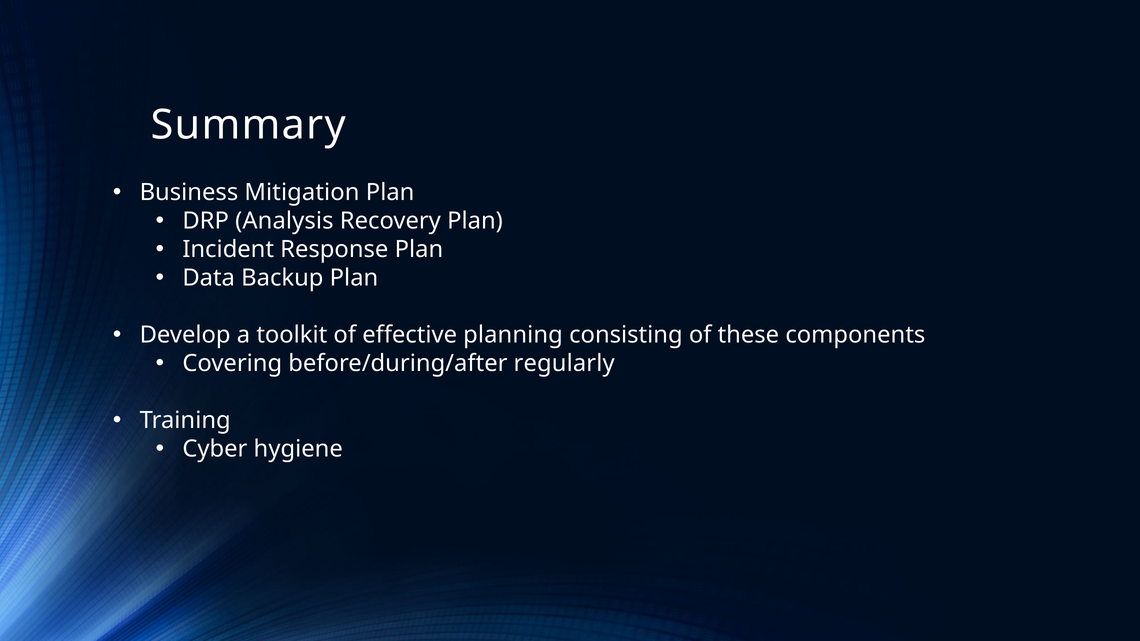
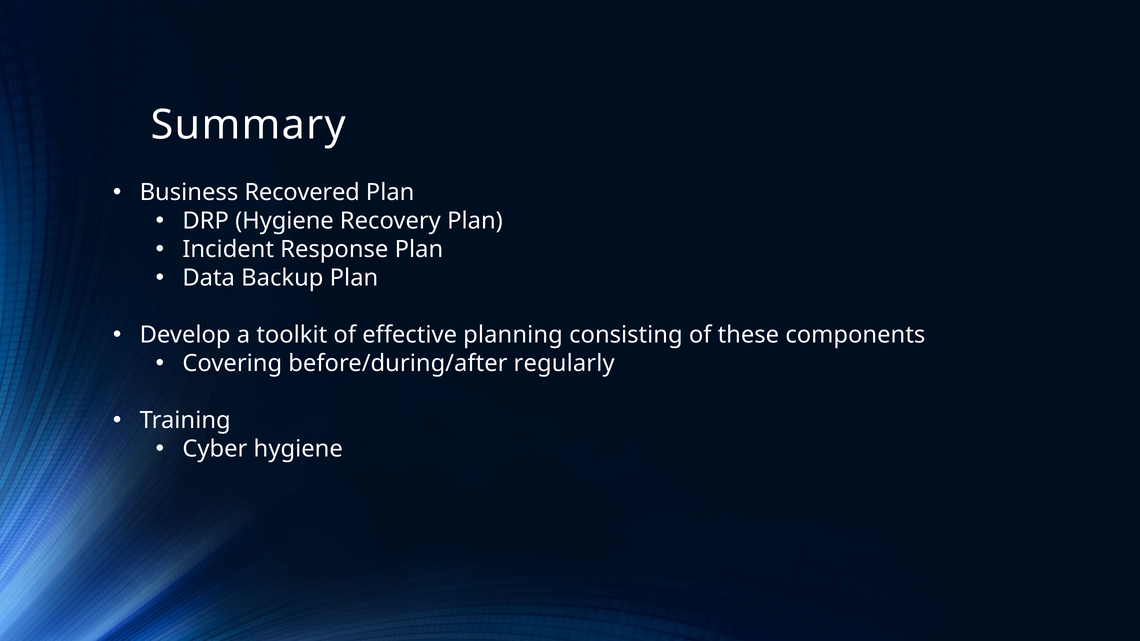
Mitigation: Mitigation -> Recovered
DRP Analysis: Analysis -> Hygiene
